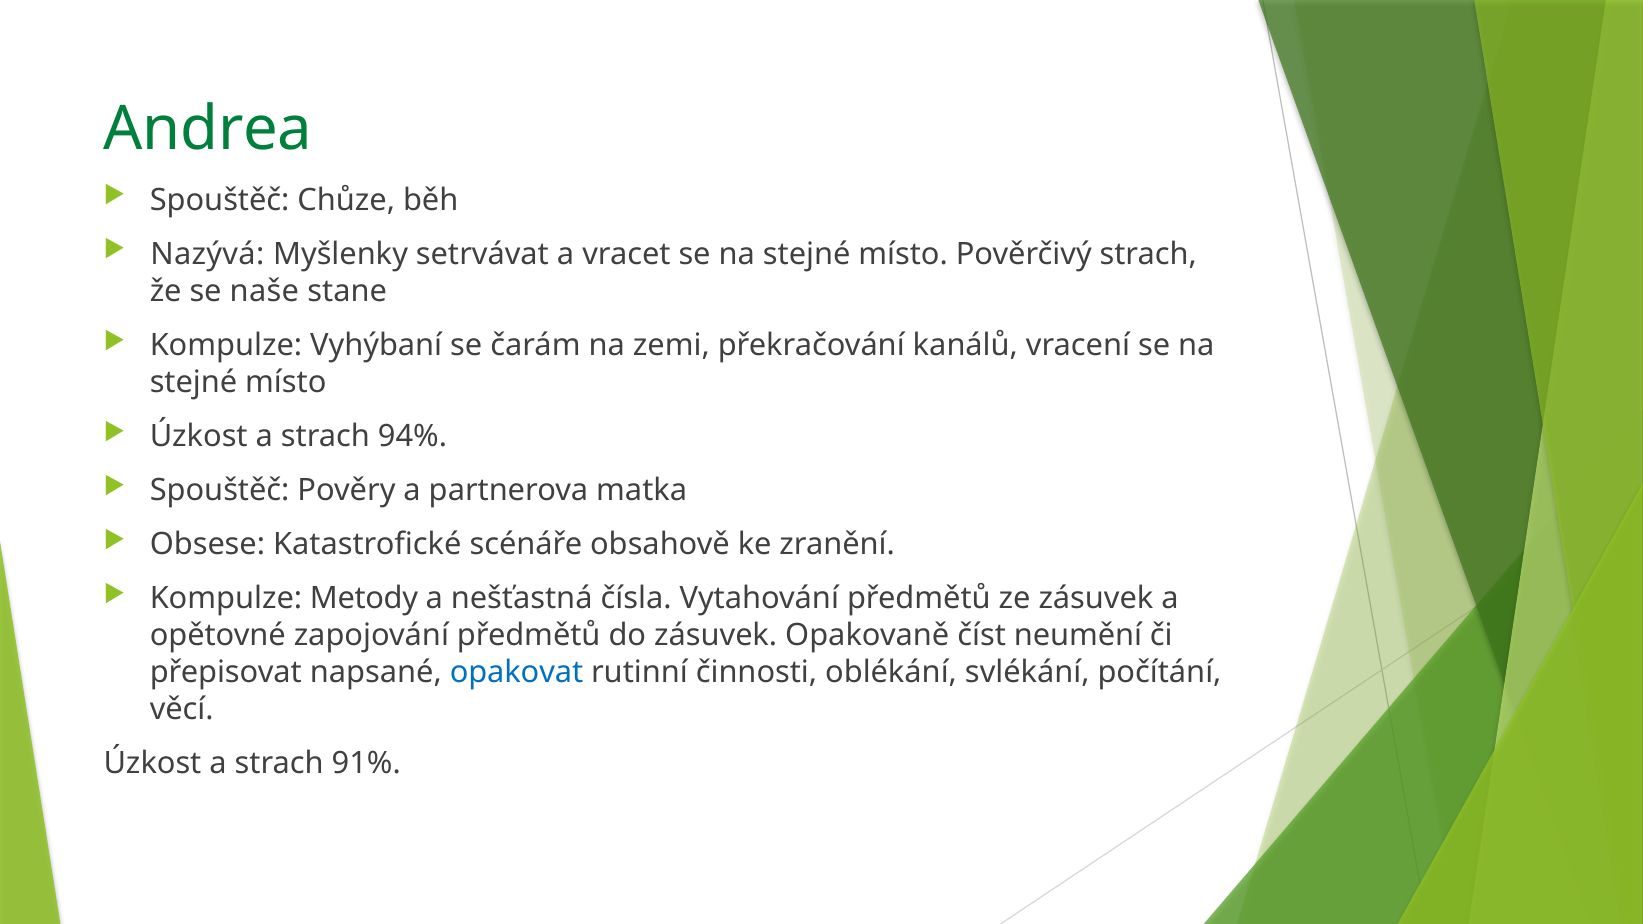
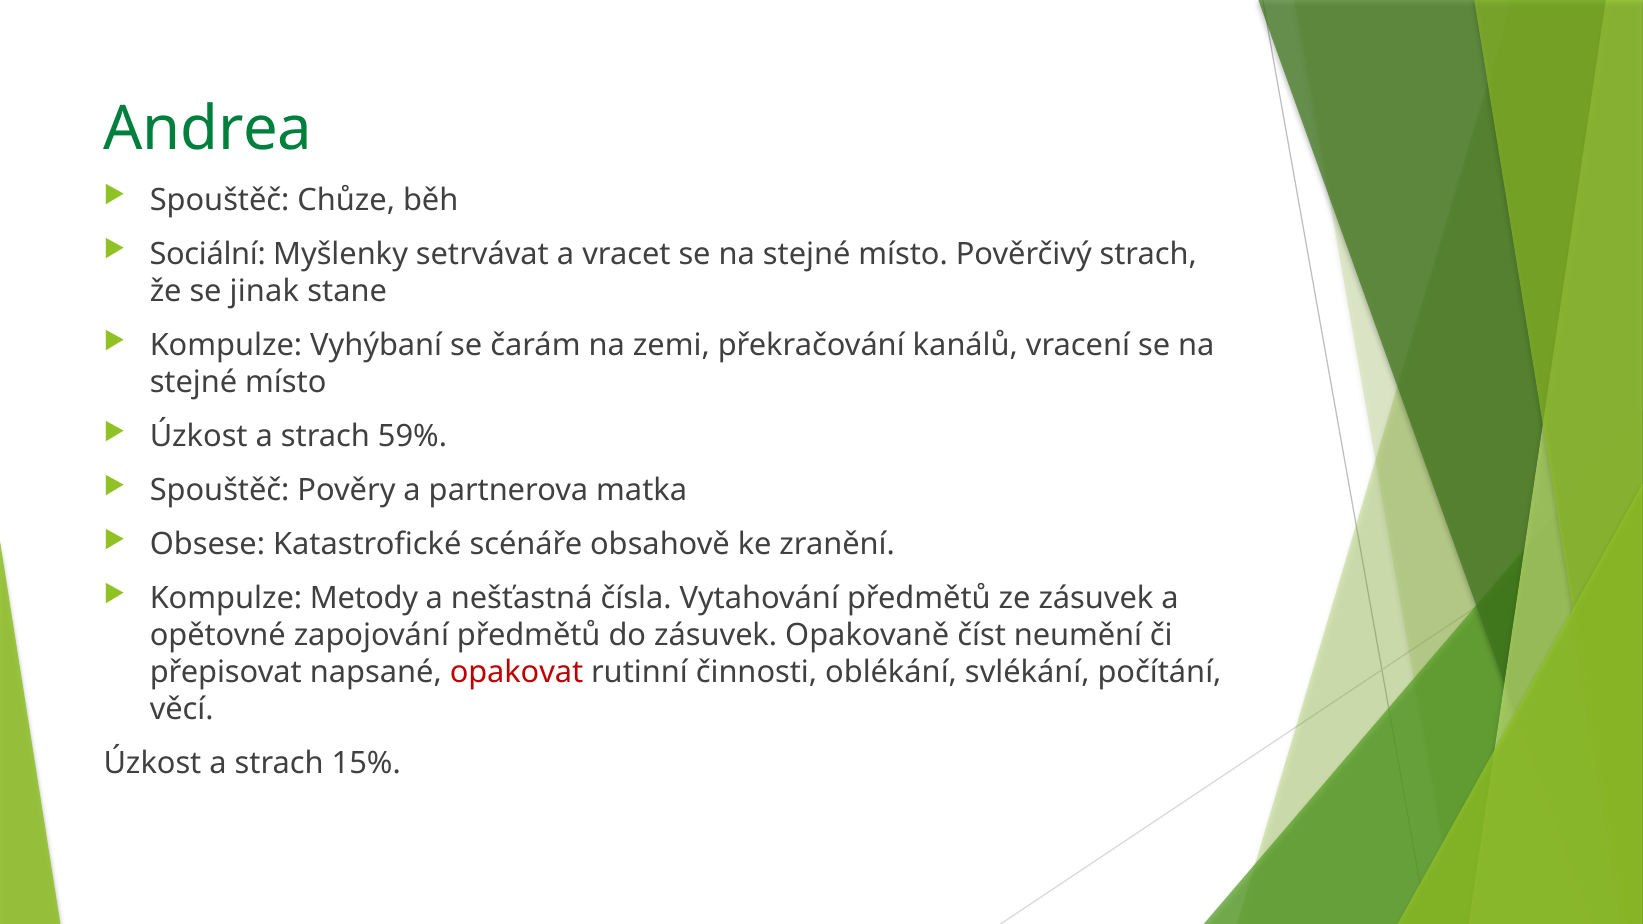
Nazývá: Nazývá -> Sociální
naše: naše -> jinak
94%: 94% -> 59%
opakovat colour: blue -> red
91%: 91% -> 15%
